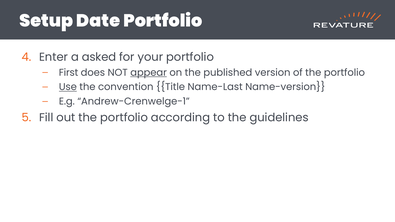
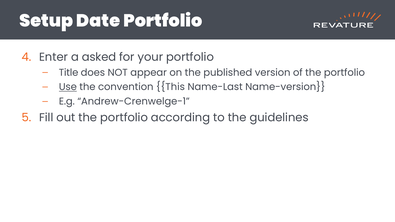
First: First -> Title
appear underline: present -> none
Title: Title -> This
